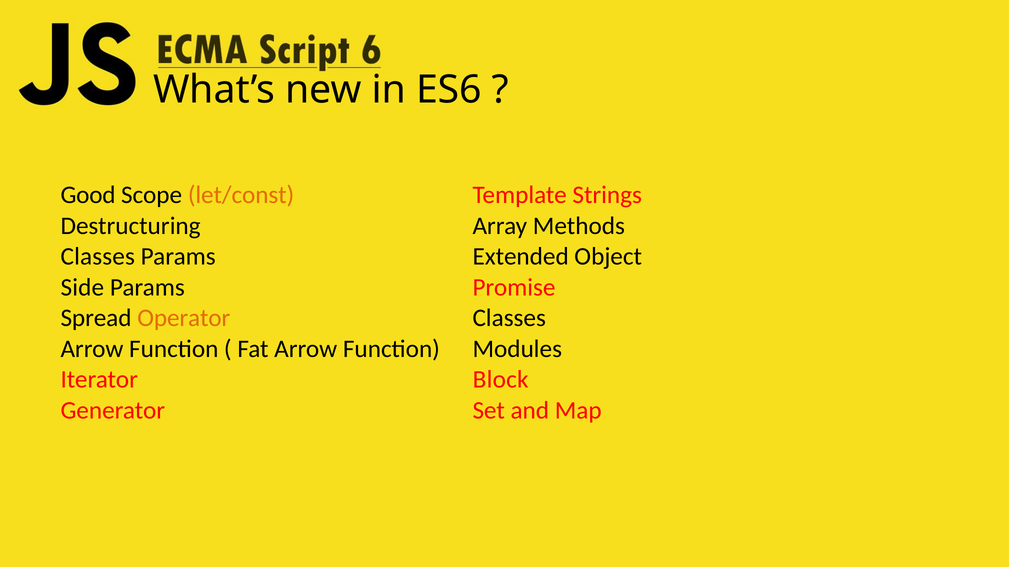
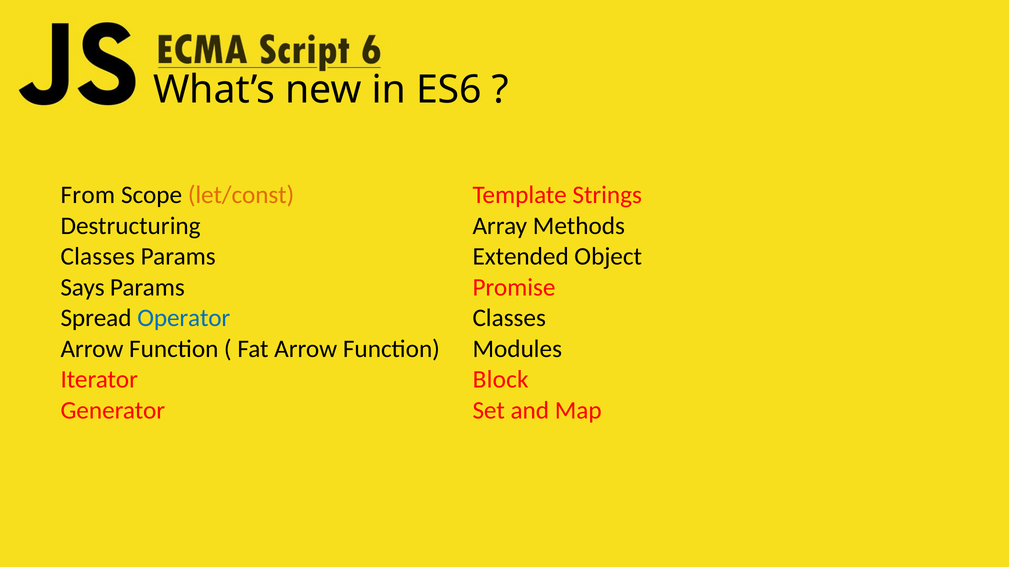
Good: Good -> From
Side: Side -> Says
Operator colour: orange -> blue
